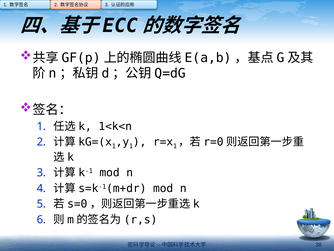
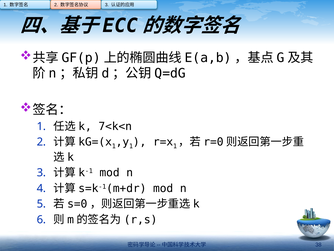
1<k<n: 1<k<n -> 7<k<n
